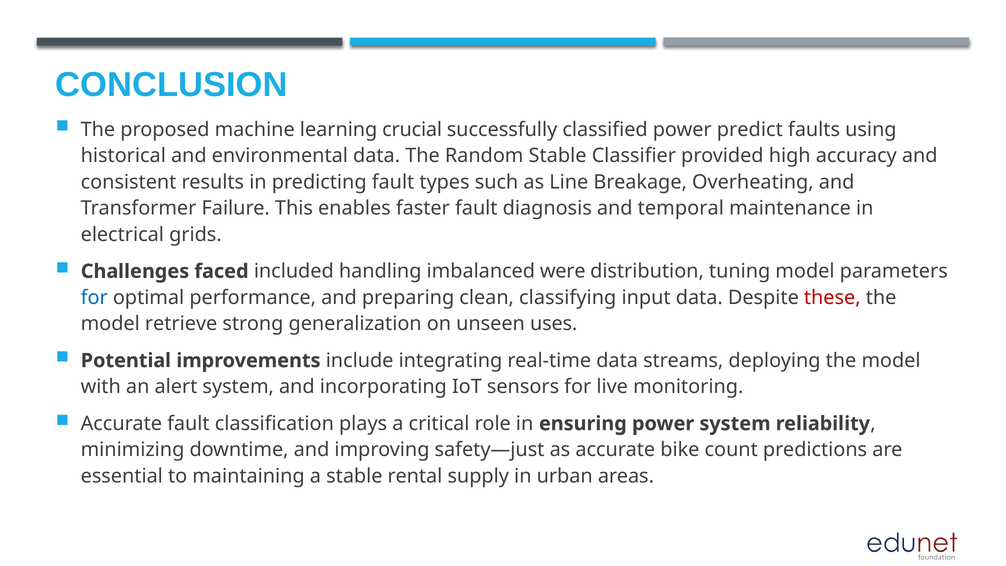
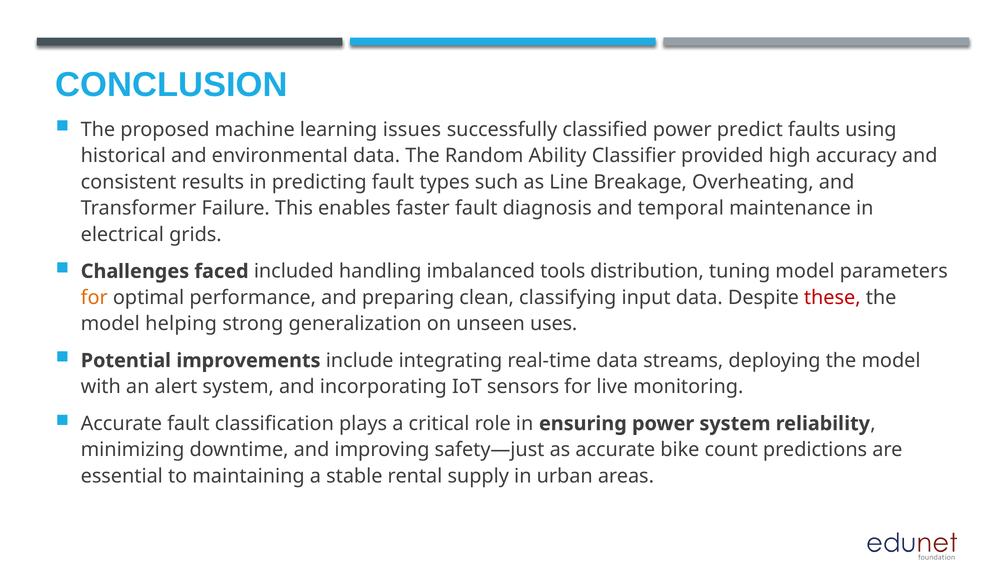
crucial: crucial -> issues
Random Stable: Stable -> Ability
were: were -> tools
for at (94, 298) colour: blue -> orange
retrieve: retrieve -> helping
